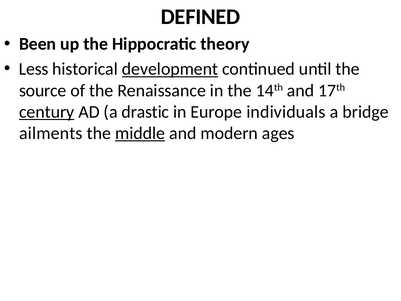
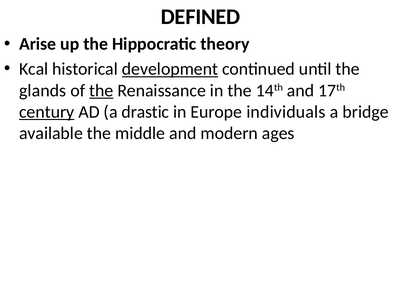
Been: Been -> Arise
Less: Less -> Kcal
source: source -> glands
the at (101, 90) underline: none -> present
ailments: ailments -> available
middle underline: present -> none
